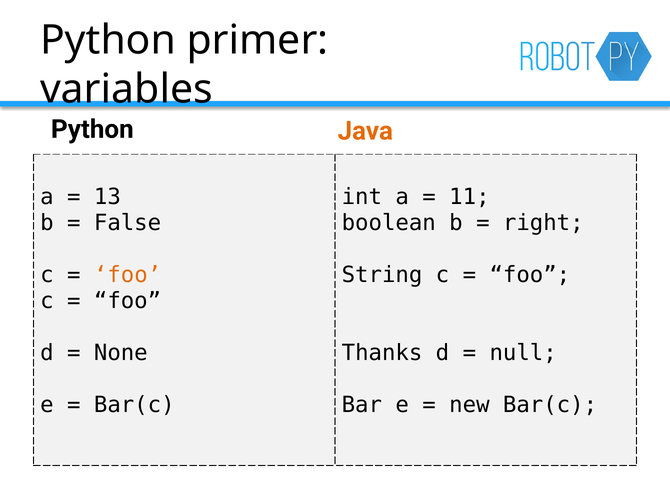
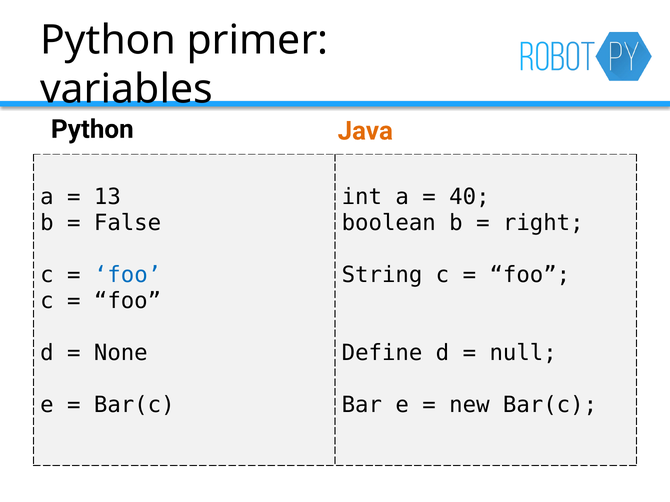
11: 11 -> 40
foo at (128, 275) colour: orange -> blue
Thanks: Thanks -> Define
